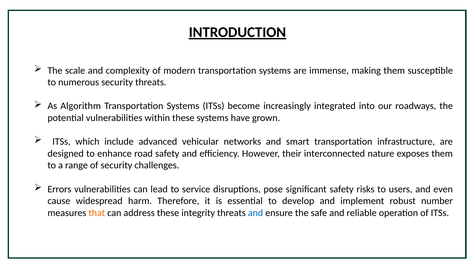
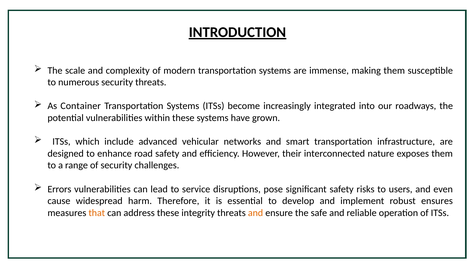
Algorithm: Algorithm -> Container
number: number -> ensures
and at (256, 213) colour: blue -> orange
